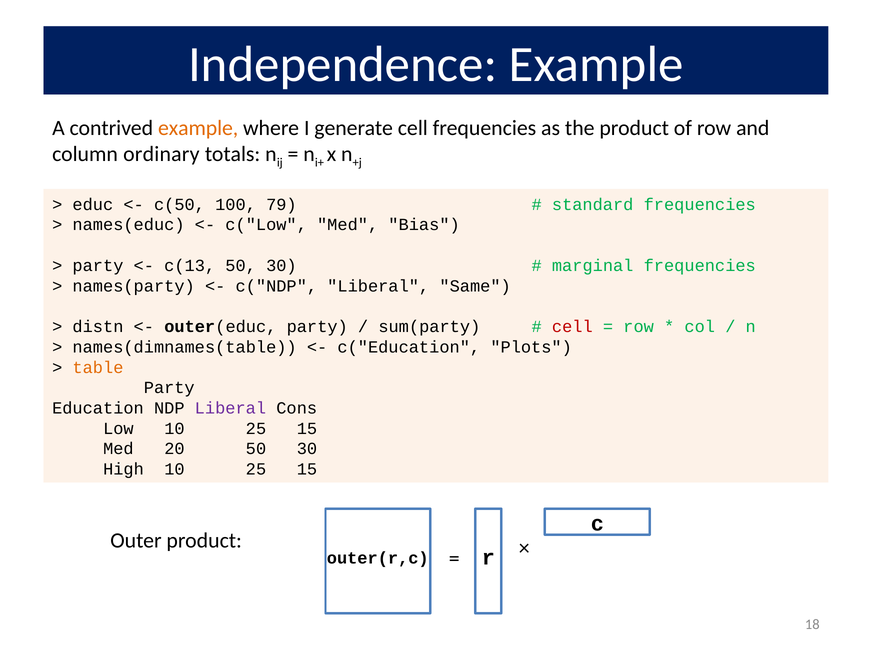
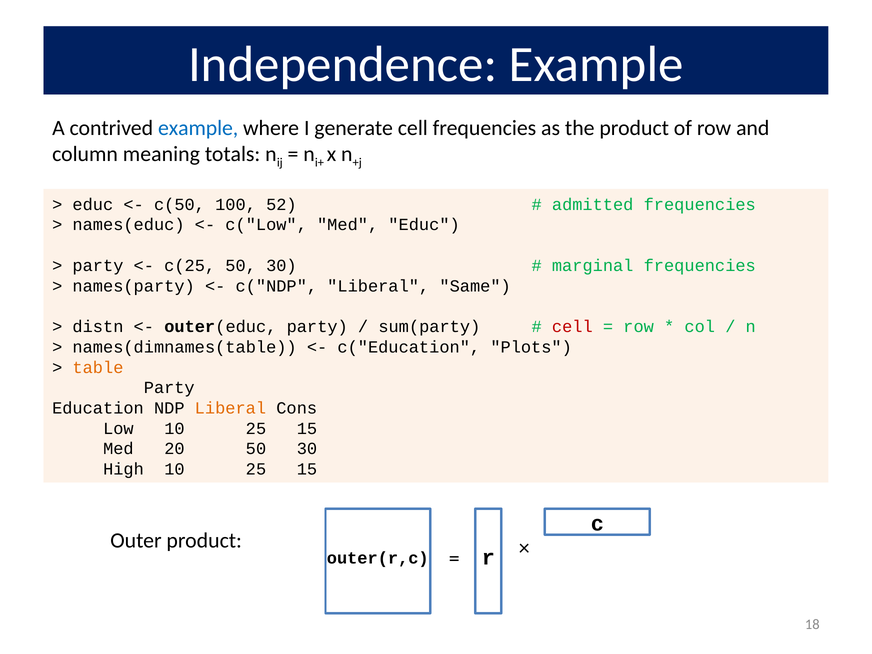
example at (198, 128) colour: orange -> blue
ordinary: ordinary -> meaning
79: 79 -> 52
standard: standard -> admitted
Med Bias: Bias -> Educ
c(13: c(13 -> c(25
Liberal at (230, 408) colour: purple -> orange
